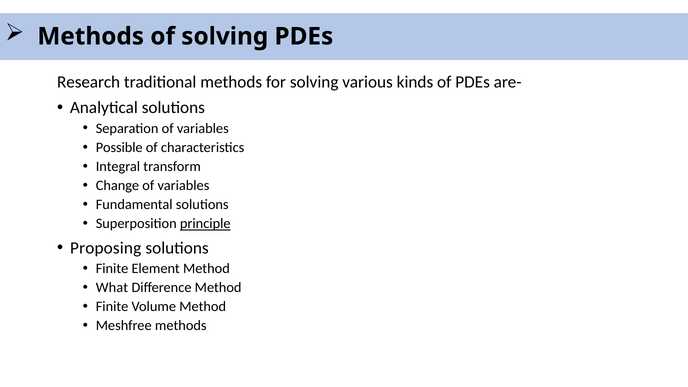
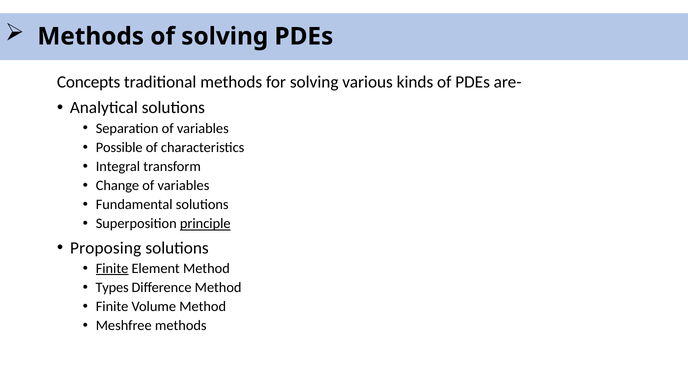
Research: Research -> Concepts
Finite at (112, 269) underline: none -> present
What: What -> Types
